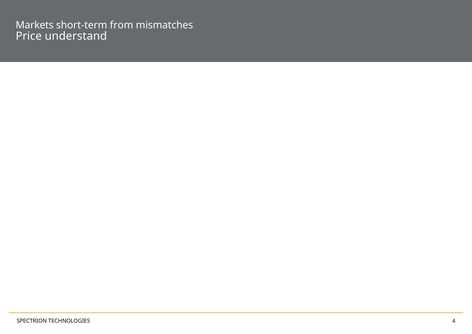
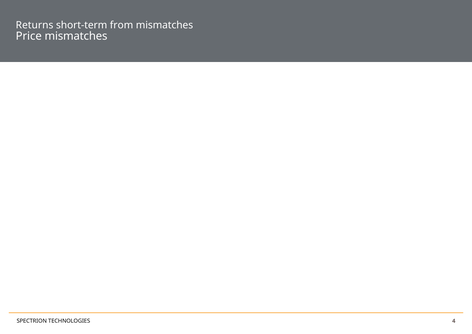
Markets: Markets -> Returns
Price understand: understand -> mismatches
